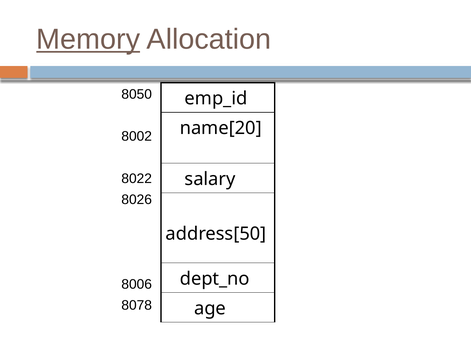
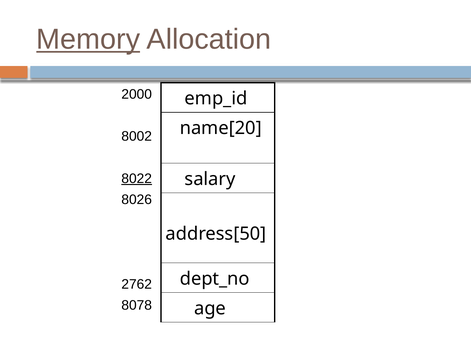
8050: 8050 -> 2000
8022 underline: none -> present
8006: 8006 -> 2762
